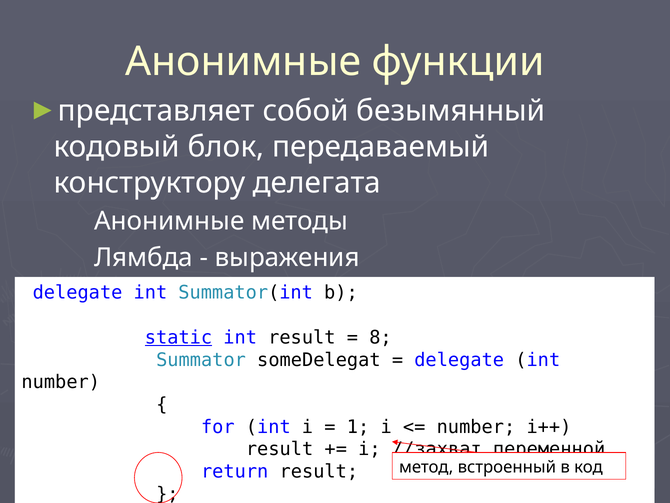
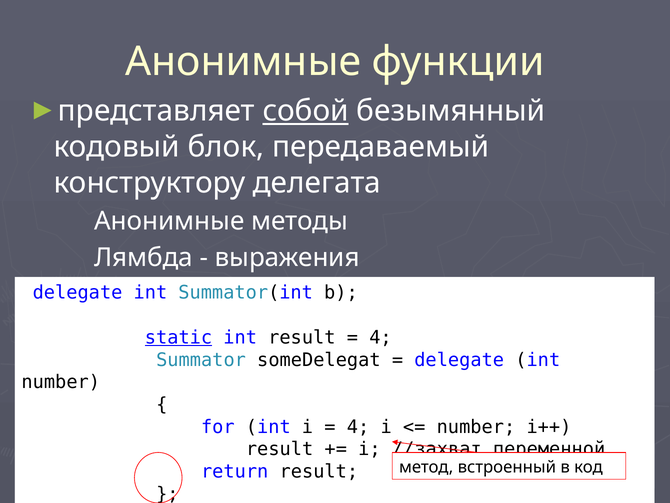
собой underline: none -> present
8 at (380, 337): 8 -> 4
1 at (358, 427): 1 -> 4
